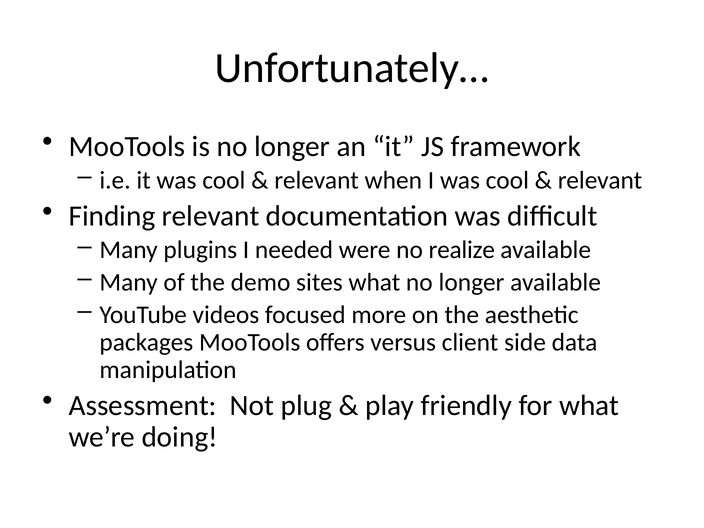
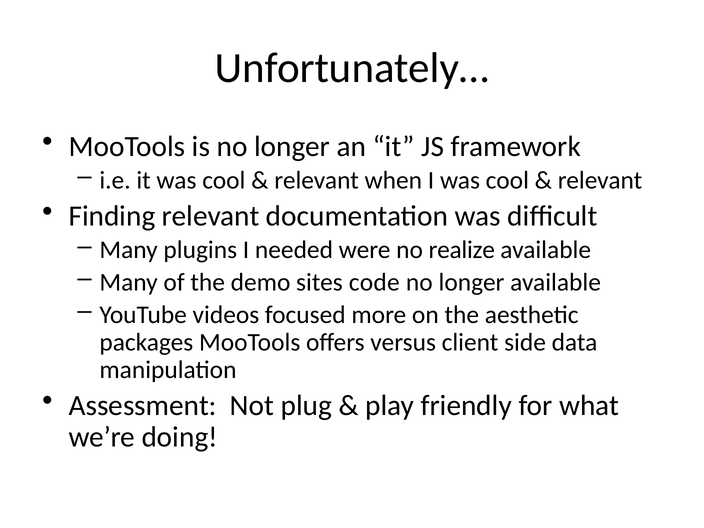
sites what: what -> code
